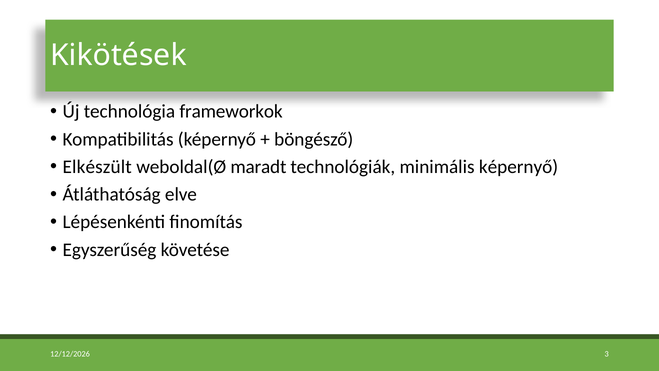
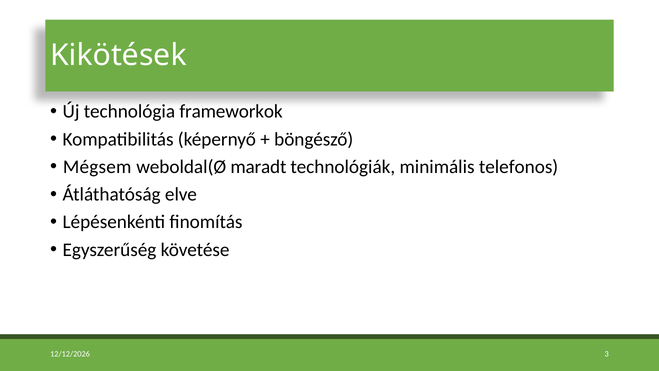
Elkészült: Elkészült -> Mégsem
minimális képernyő: képernyő -> telefonos
